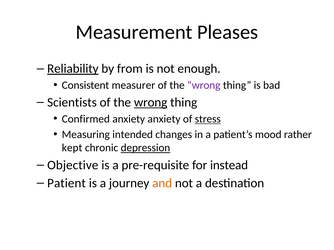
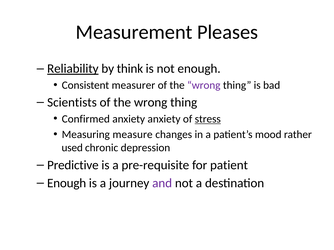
from: from -> think
wrong at (151, 103) underline: present -> none
intended: intended -> measure
kept: kept -> used
depression underline: present -> none
Objective: Objective -> Predictive
instead: instead -> patient
Patient at (66, 184): Patient -> Enough
and colour: orange -> purple
